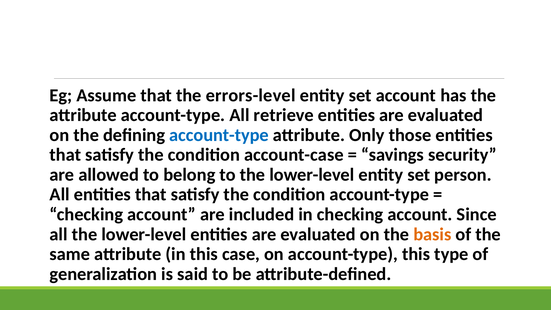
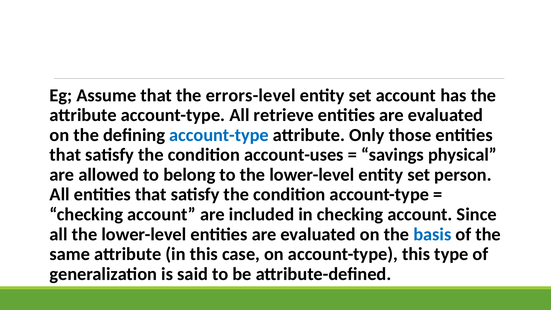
account-case: account-case -> account-uses
security: security -> physical
basis colour: orange -> blue
